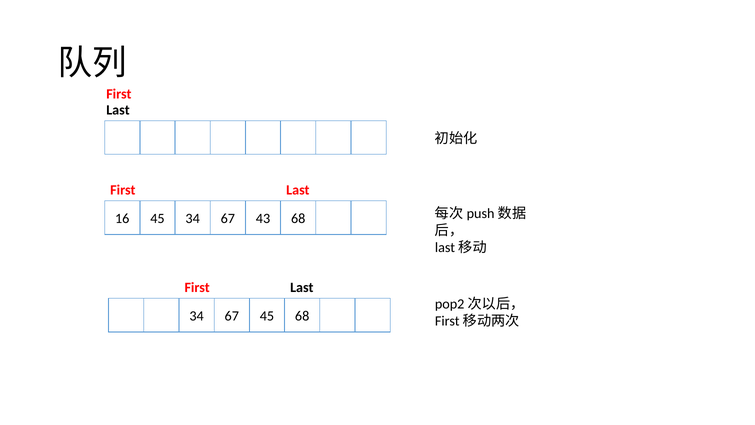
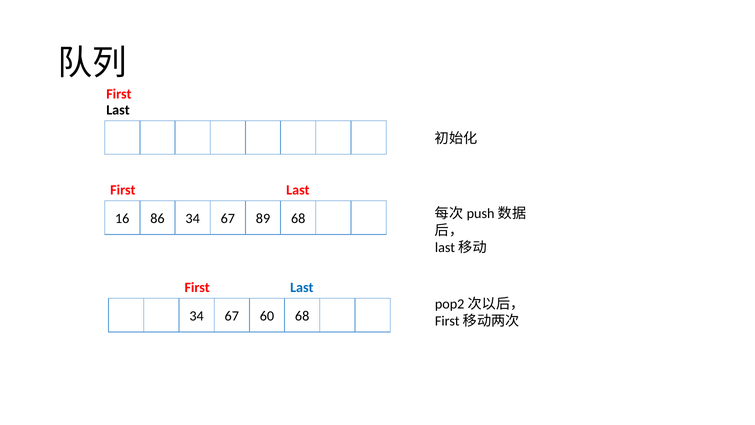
16 45: 45 -> 86
43: 43 -> 89
Last at (302, 288) colour: black -> blue
67 45: 45 -> 60
